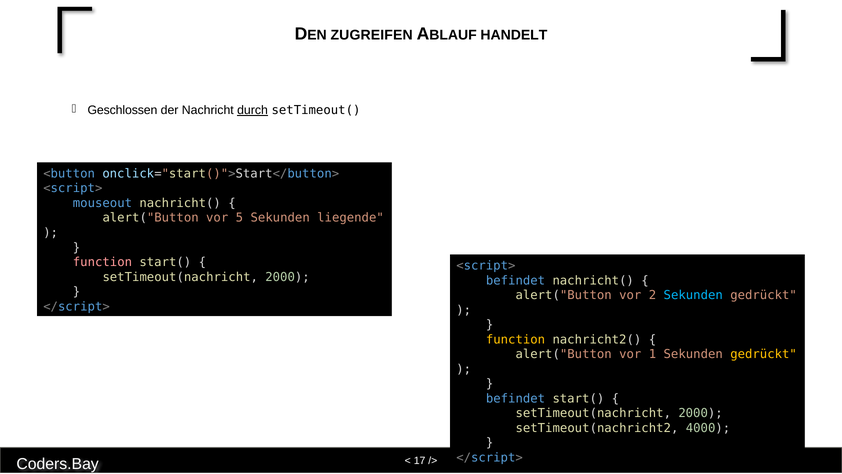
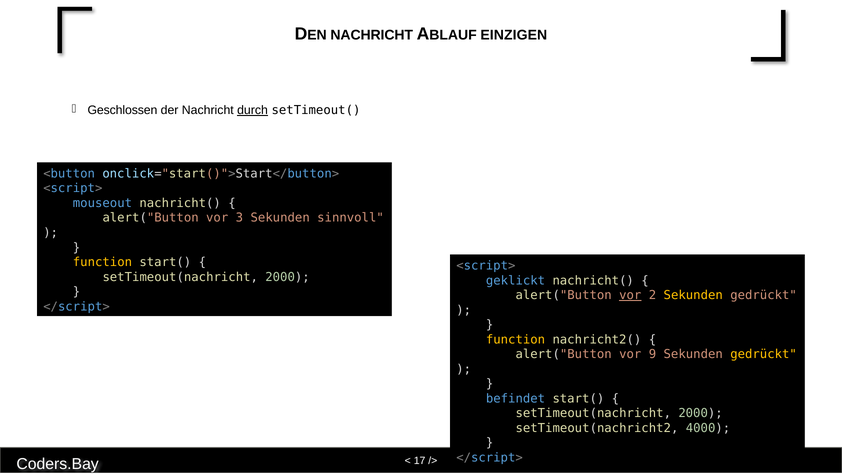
ZUGREIFEN at (372, 35): ZUGREIFEN -> NACHRICHT
HANDELT: HANDELT -> EINZIGEN
5: 5 -> 3
liegende: liegende -> sinnvoll
function at (102, 262) colour: pink -> yellow
befindet at (516, 280): befindet -> geklickt
vor at (630, 295) underline: none -> present
Sekunden at (693, 295) colour: light blue -> yellow
1: 1 -> 9
